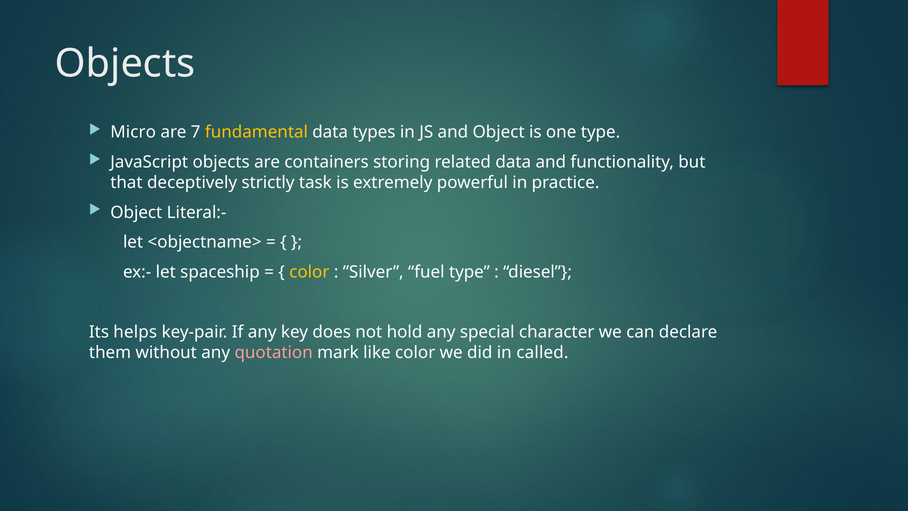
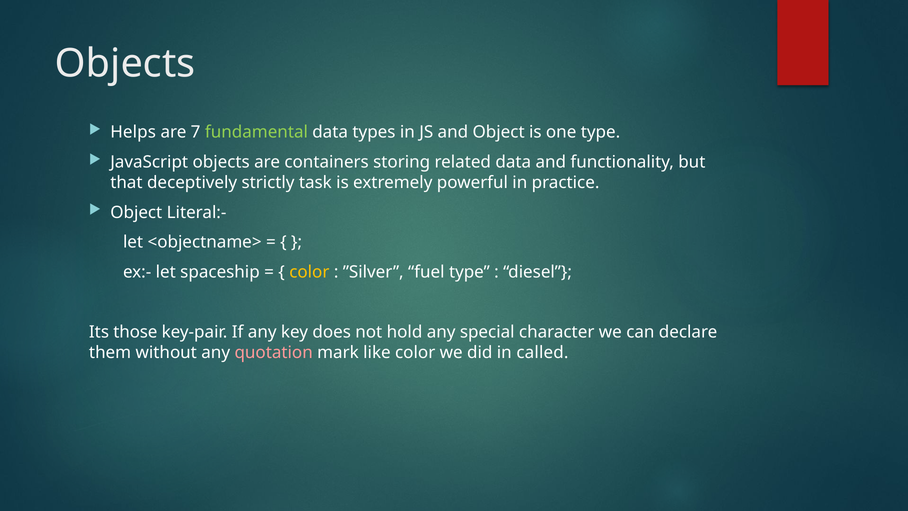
Micro: Micro -> Helps
fundamental colour: yellow -> light green
helps: helps -> those
